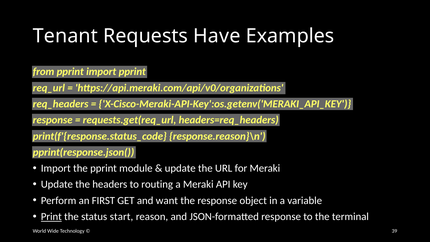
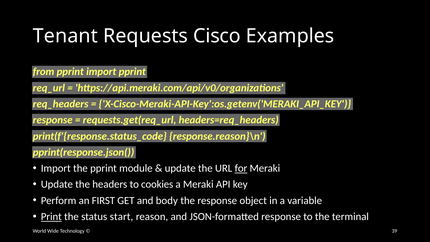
Have: Have -> Cisco
for underline: none -> present
routing: routing -> cookies
want: want -> body
